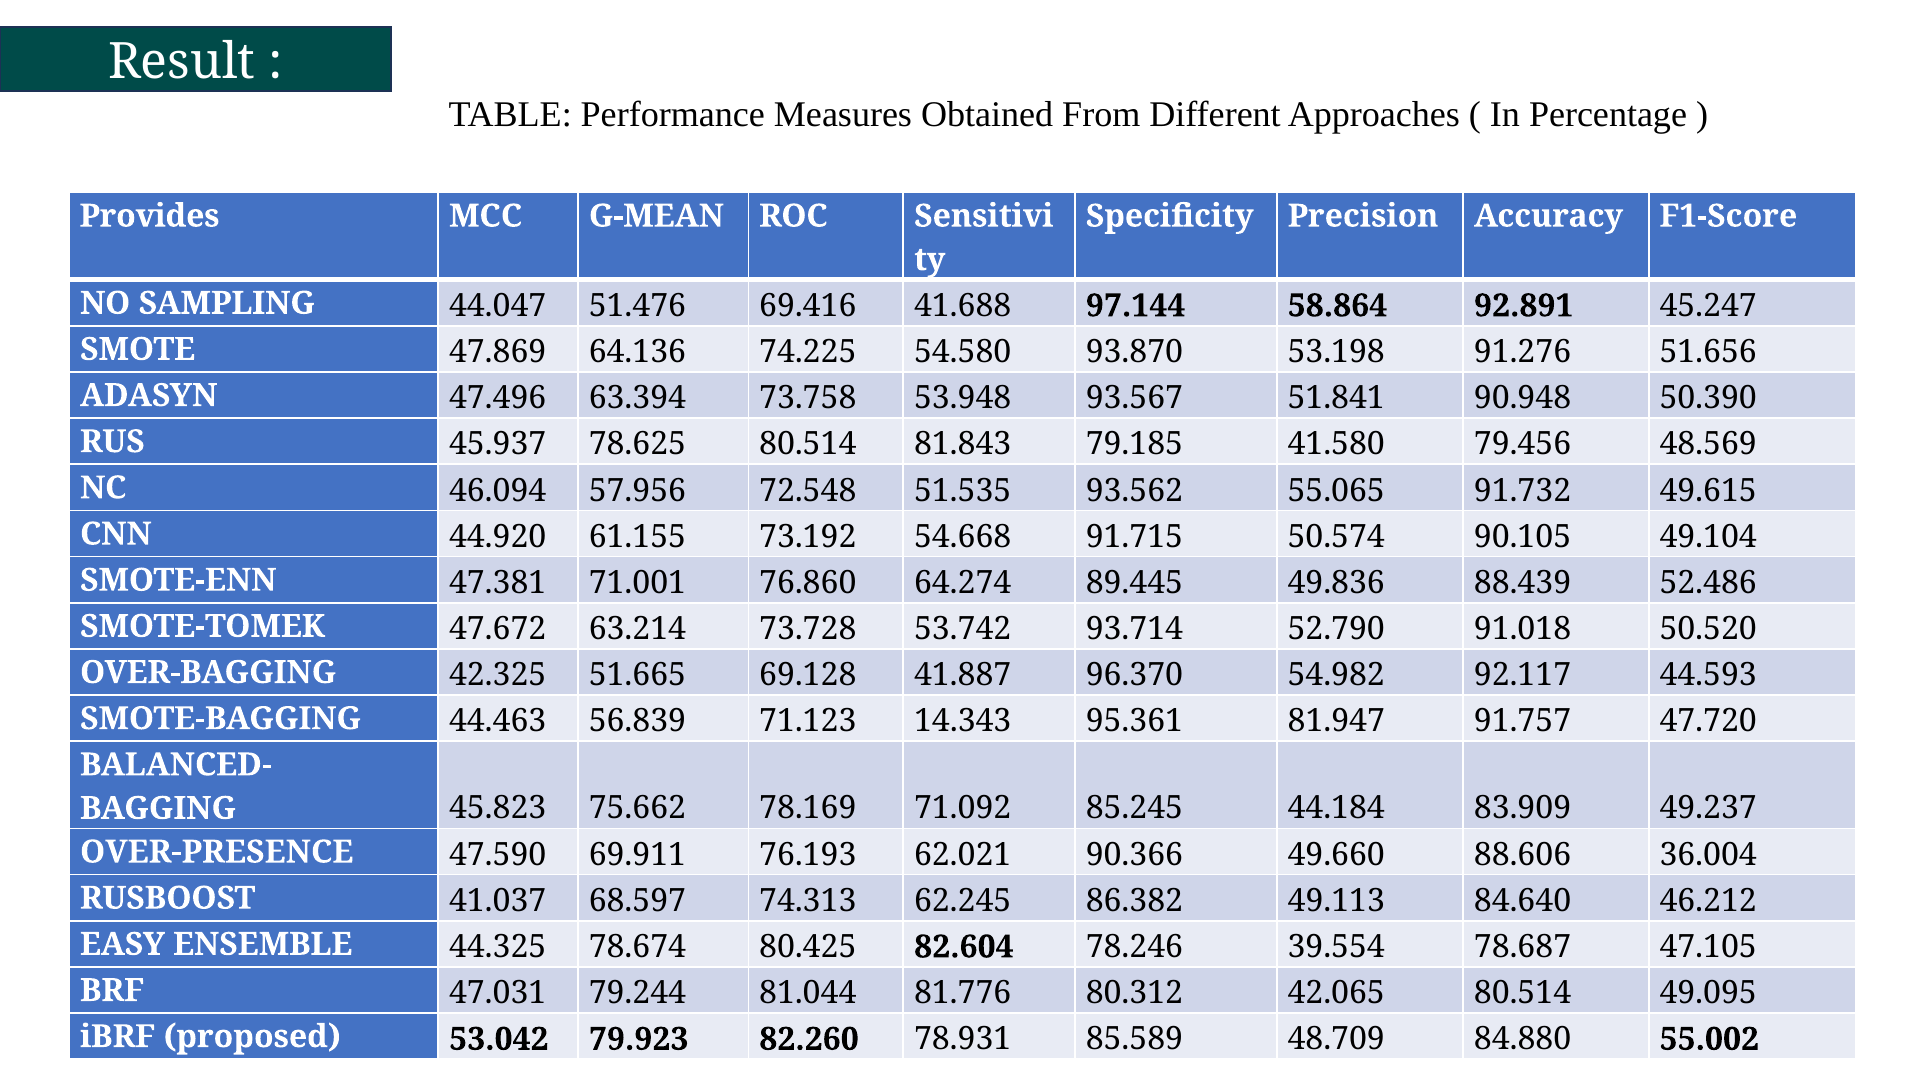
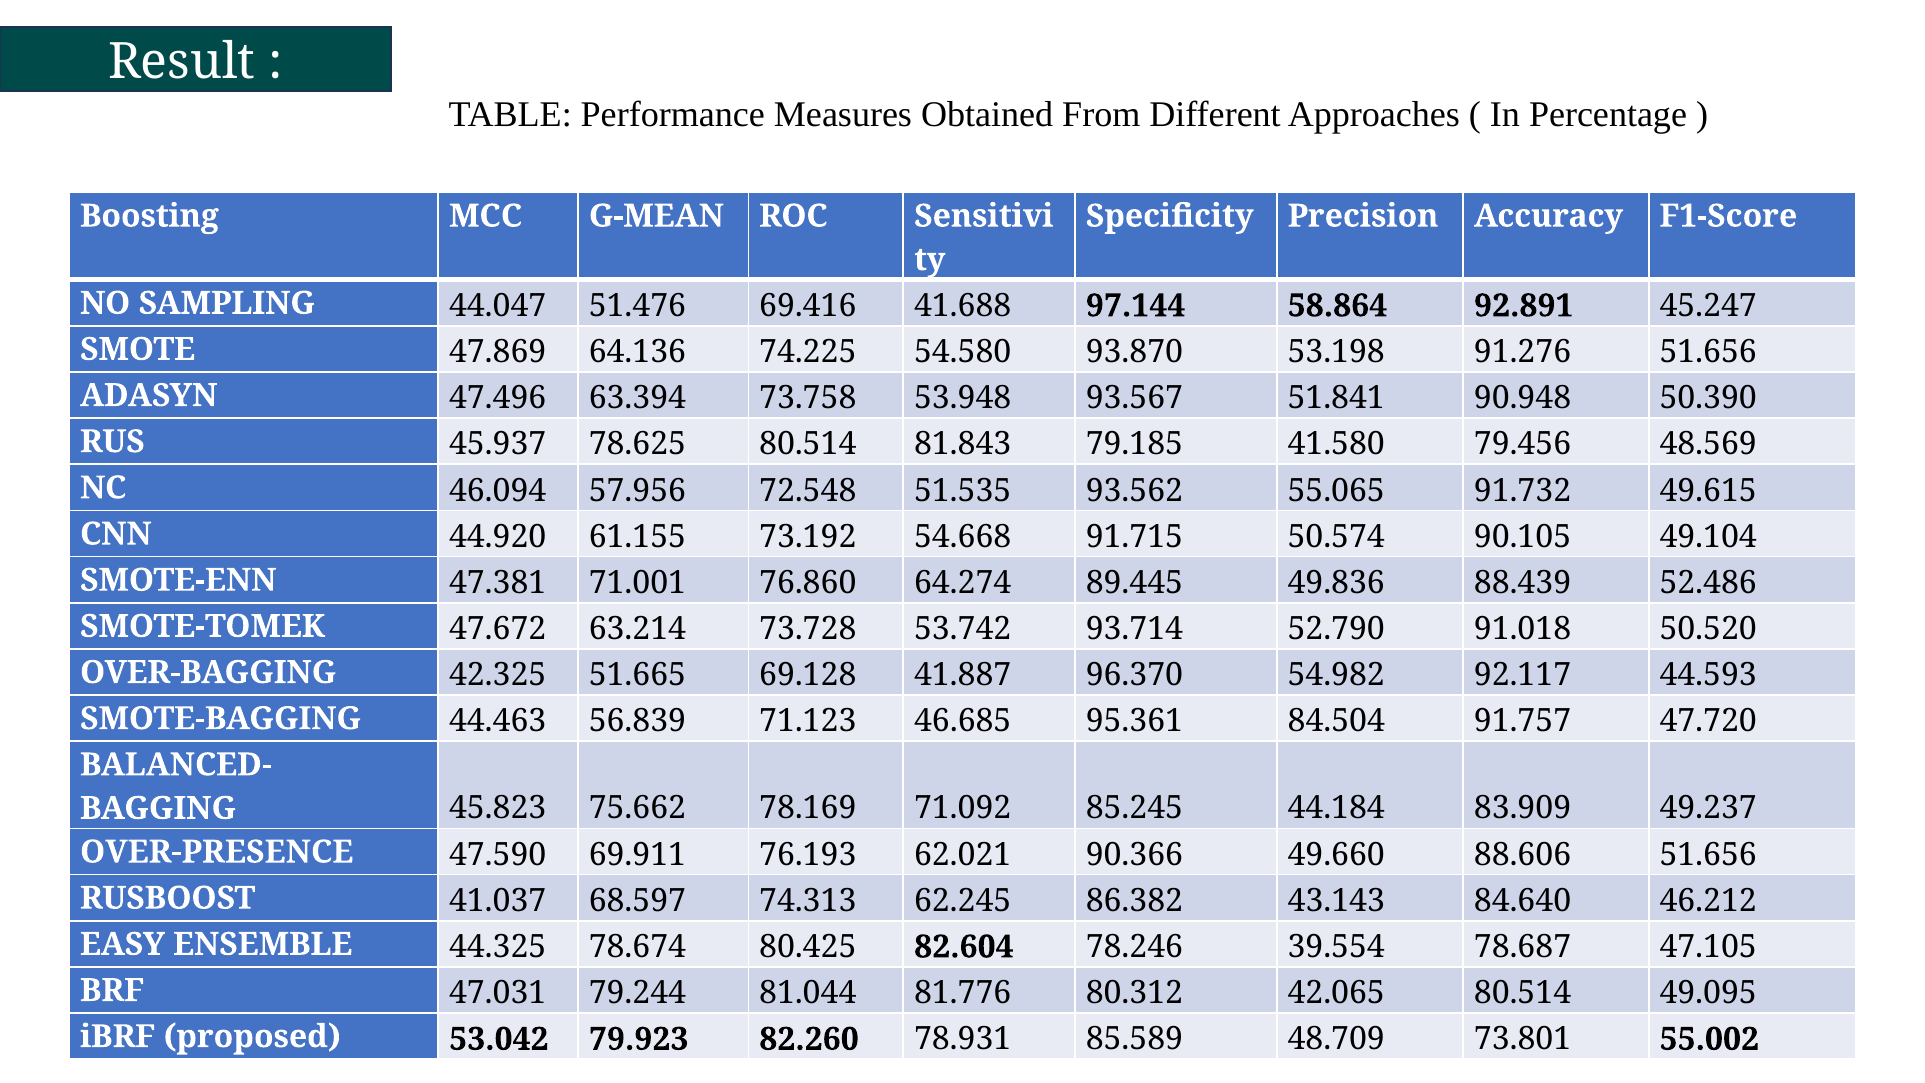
Provides: Provides -> Boosting
14.343: 14.343 -> 46.685
81.947: 81.947 -> 84.504
88.606 36.004: 36.004 -> 51.656
49.113: 49.113 -> 43.143
84.880: 84.880 -> 73.801
